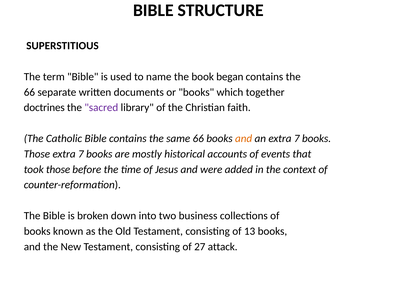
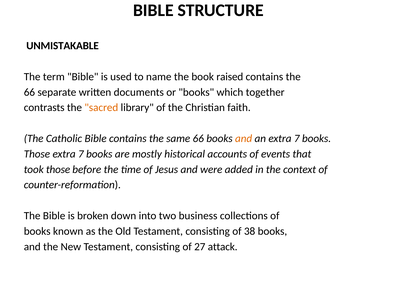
SUPERSTITIOUS: SUPERSTITIOUS -> UNMISTAKABLE
began: began -> raised
doctrines: doctrines -> contrasts
sacred colour: purple -> orange
13: 13 -> 38
